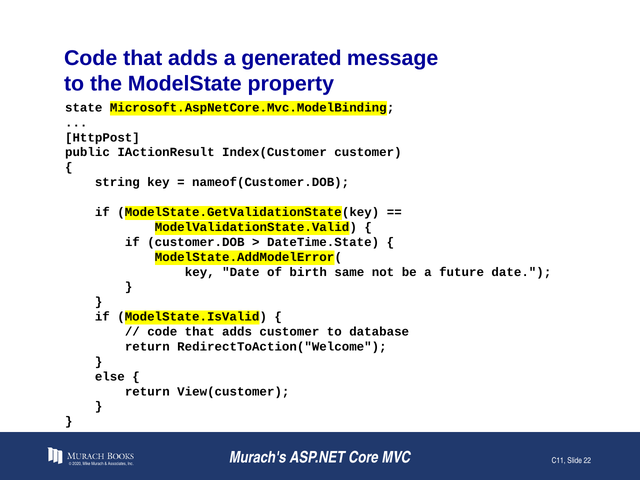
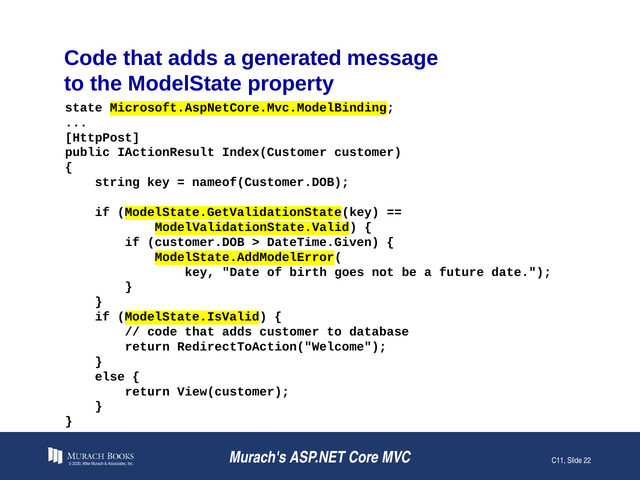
DateTime.State: DateTime.State -> DateTime.Given
same: same -> goes
